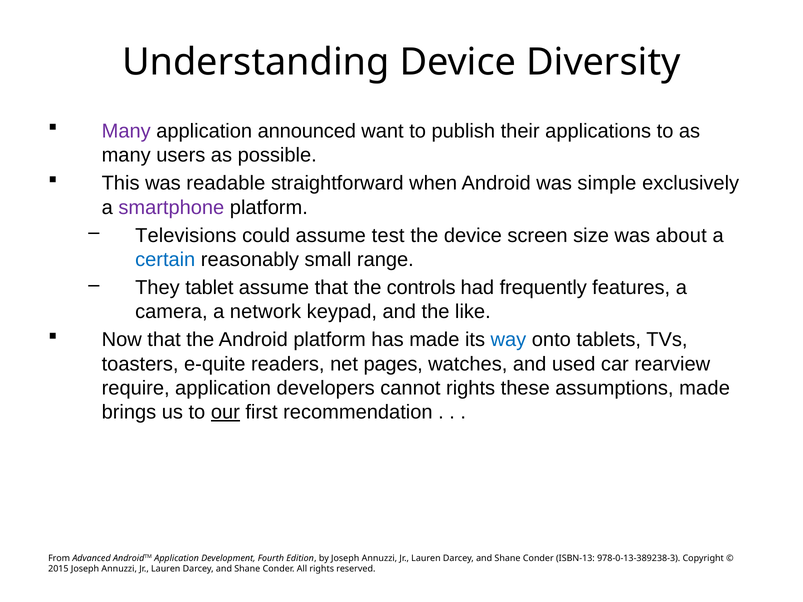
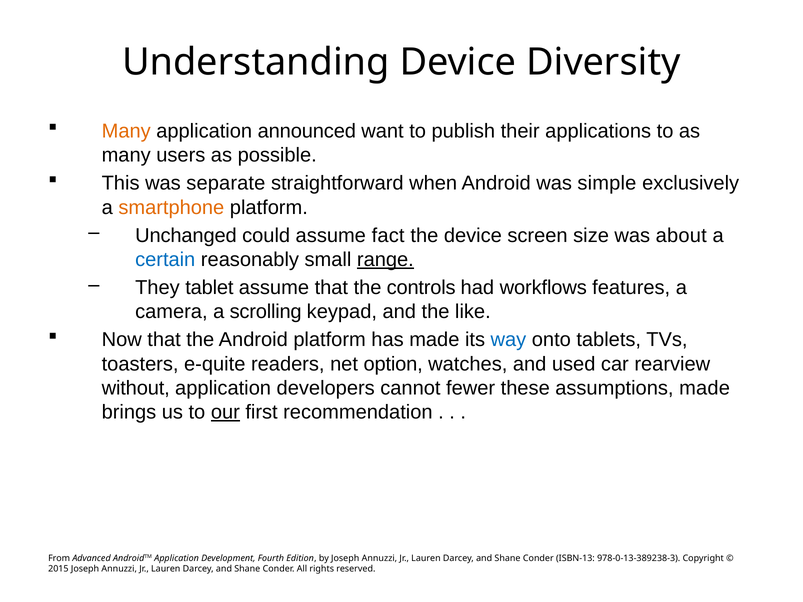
Many at (126, 131) colour: purple -> orange
readable: readable -> separate
smartphone colour: purple -> orange
Televisions: Televisions -> Unchanged
test: test -> fact
range underline: none -> present
frequently: frequently -> workflows
network: network -> scrolling
pages: pages -> option
require: require -> without
cannot rights: rights -> fewer
